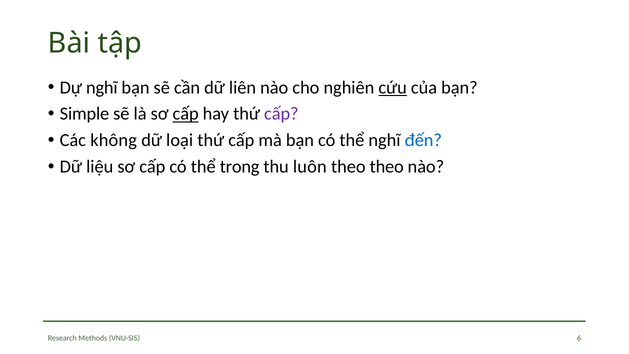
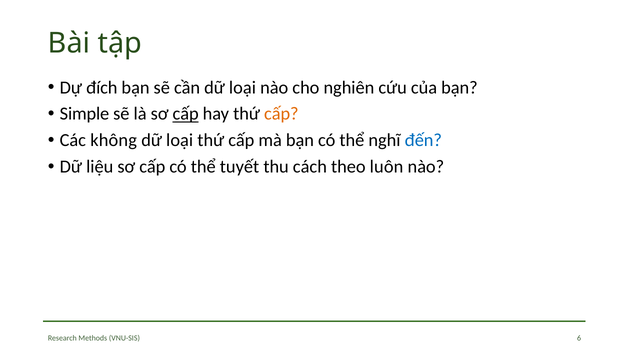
Dự nghĩ: nghĩ -> đích
cần dữ liên: liên -> loại
cứu underline: present -> none
cấp at (281, 114) colour: purple -> orange
trong: trong -> tuyết
luôn: luôn -> cách
theo theo: theo -> luôn
